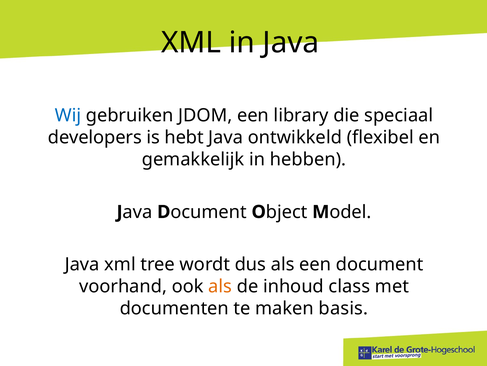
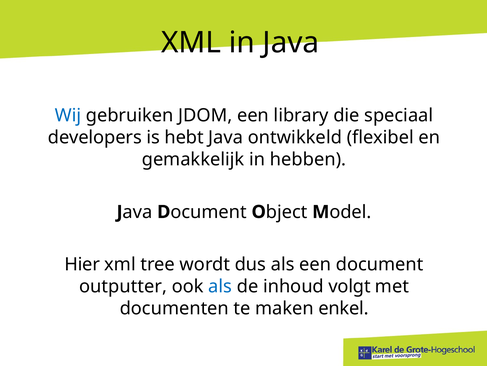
Java at (82, 264): Java -> Hier
voorhand: voorhand -> outputter
als at (220, 286) colour: orange -> blue
class: class -> volgt
basis: basis -> enkel
